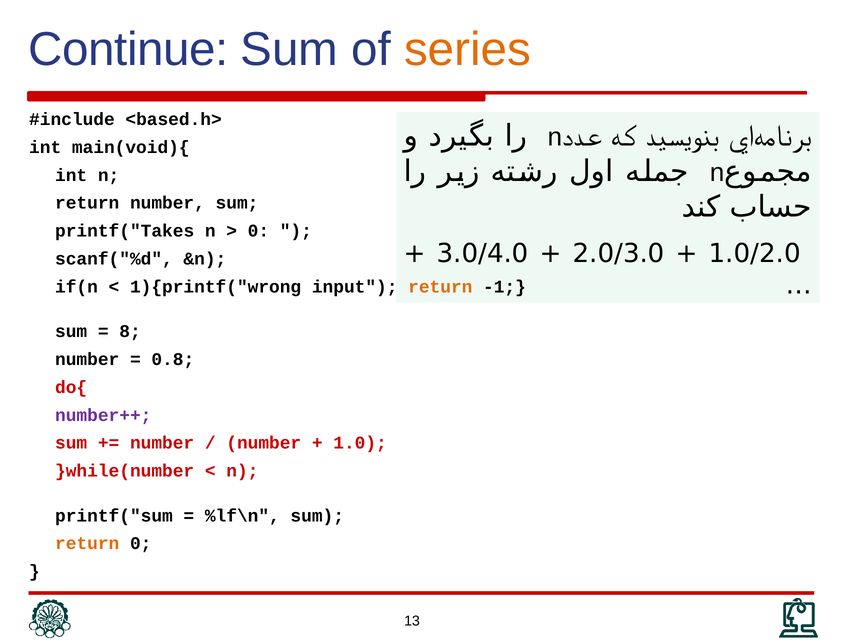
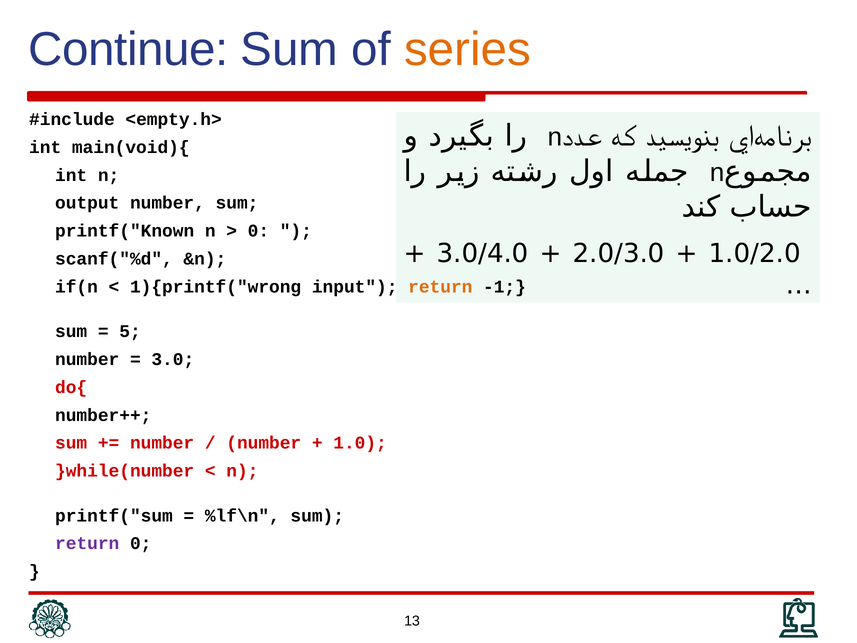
<based.h>: <based.h> -> <empty.h>
return at (87, 203): return -> output
printf("Takes: printf("Takes -> printf("Known
8: 8 -> 5
0.8: 0.8 -> 3.0
number++ colour: purple -> black
return at (87, 543) colour: orange -> purple
